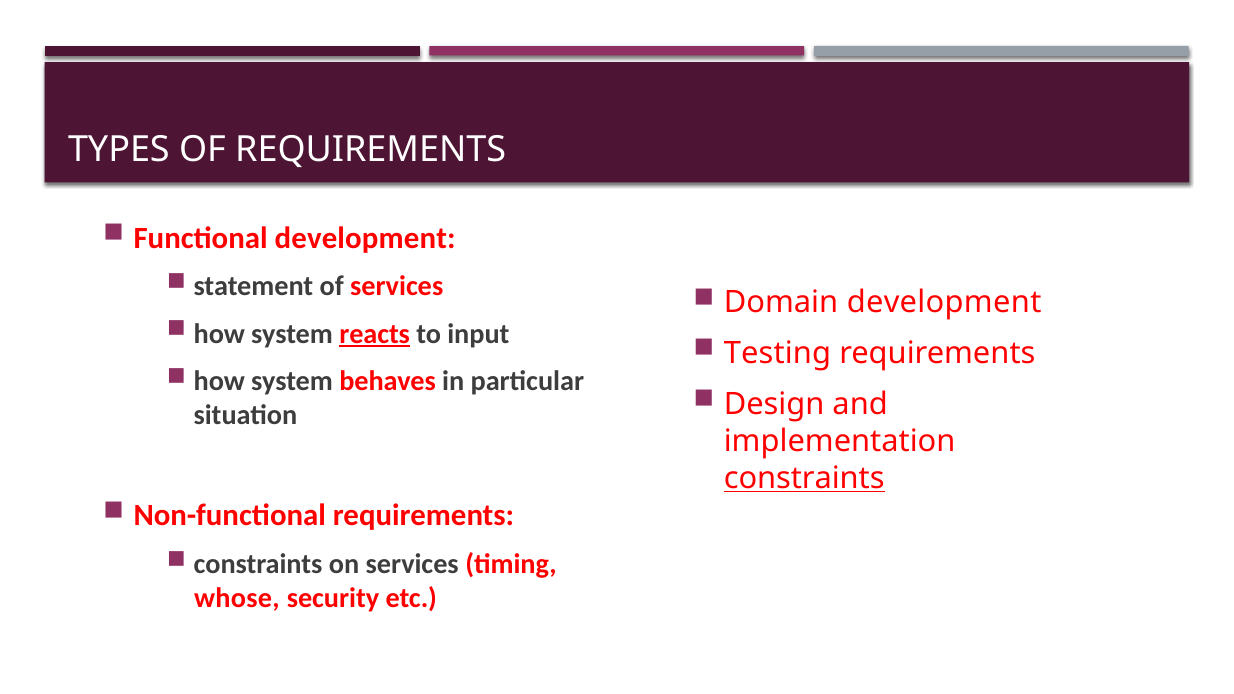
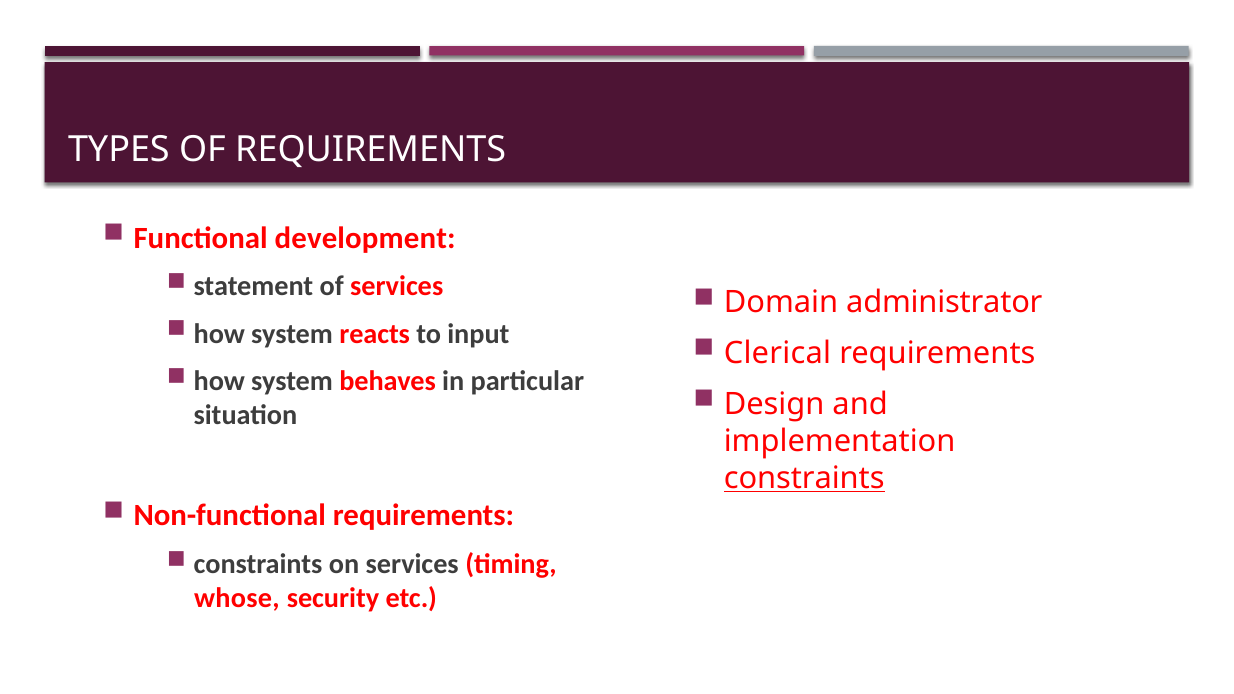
Domain development: development -> administrator
reacts underline: present -> none
Testing: Testing -> Clerical
